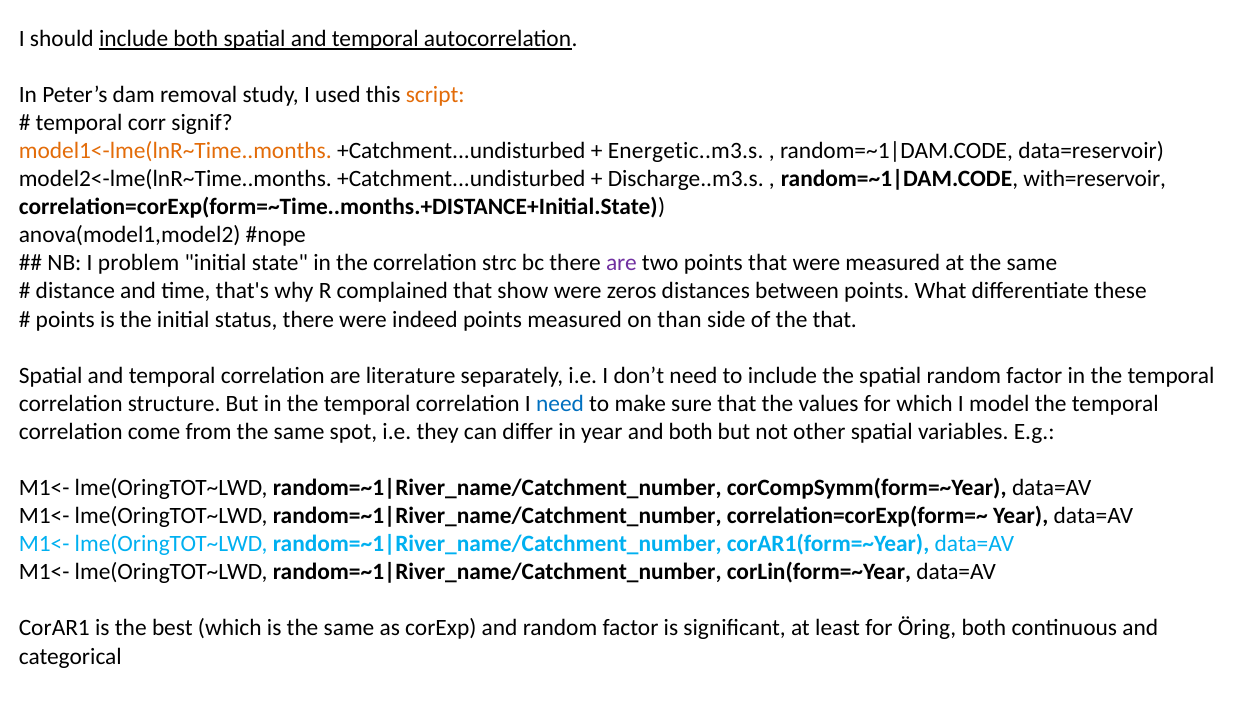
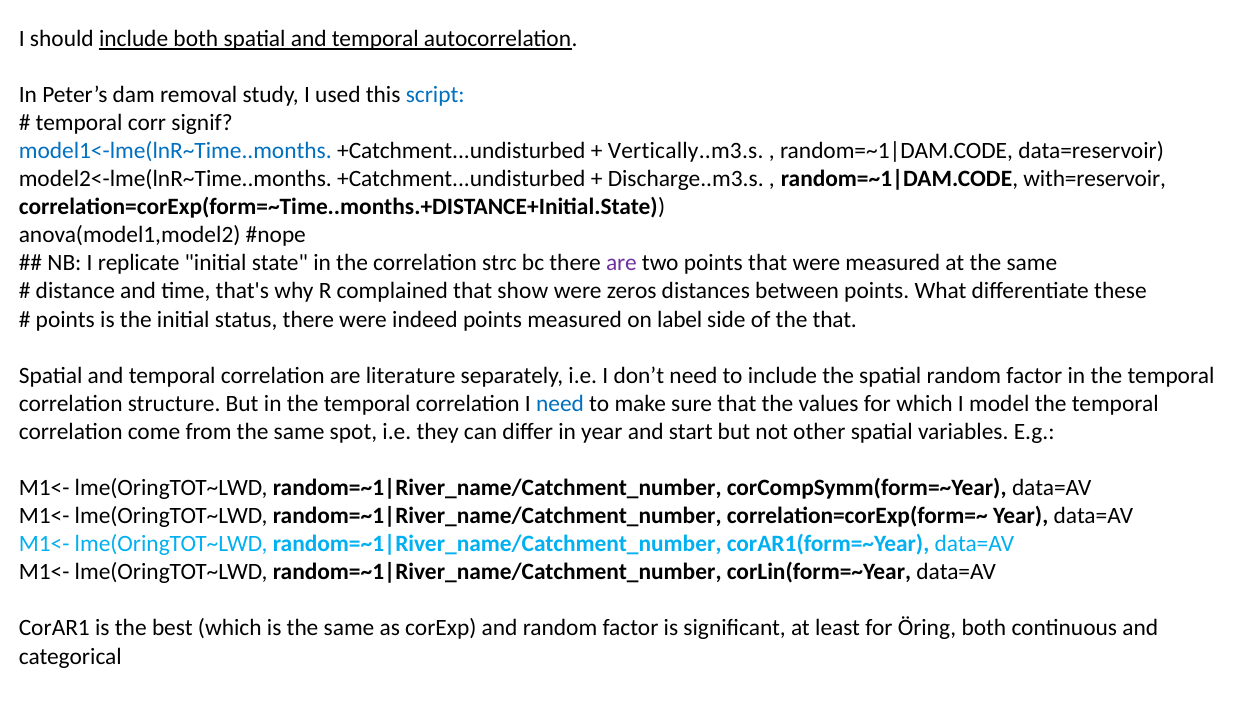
script colour: orange -> blue
model1<-lme(lnR~Time..months colour: orange -> blue
Energetic..m3.s: Energetic..m3.s -> Vertically..m3.s
problem: problem -> replicate
than: than -> label
and both: both -> start
